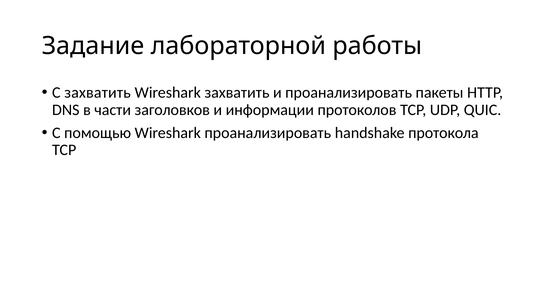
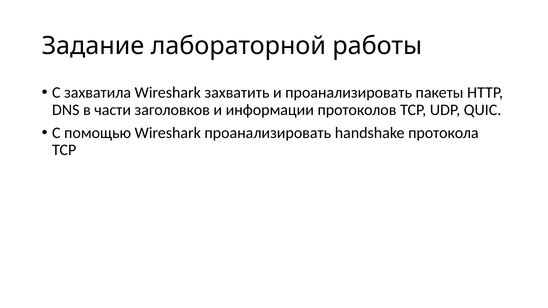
С захватить: захватить -> захватила
